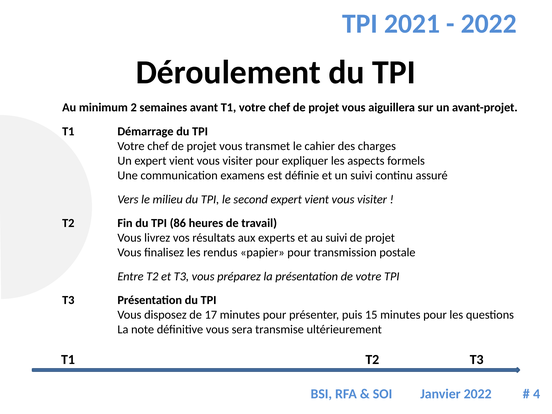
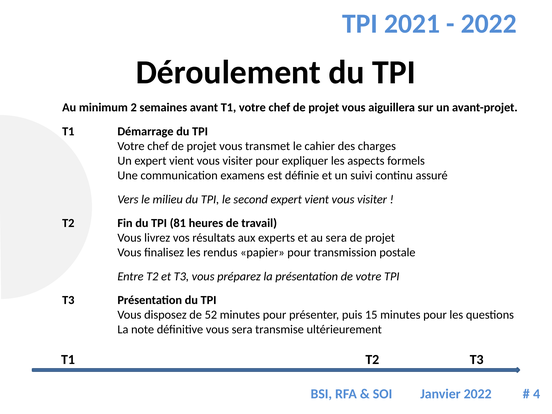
86: 86 -> 81
au suivi: suivi -> sera
17: 17 -> 52
